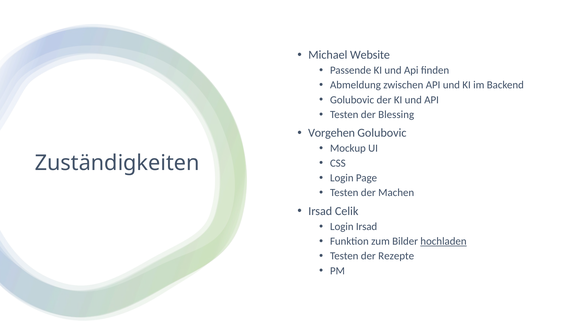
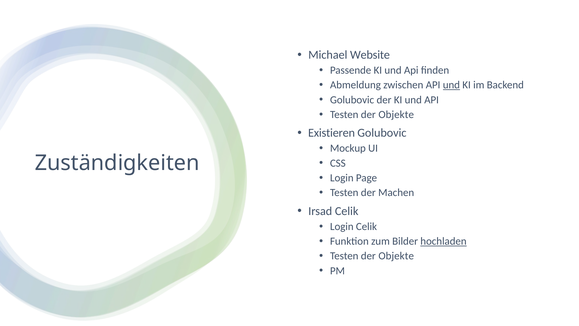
und at (451, 85) underline: none -> present
Blessing at (396, 114): Blessing -> Objekte
Vorgehen: Vorgehen -> Existieren
Login Irsad: Irsad -> Celik
Rezepte at (396, 256): Rezepte -> Objekte
